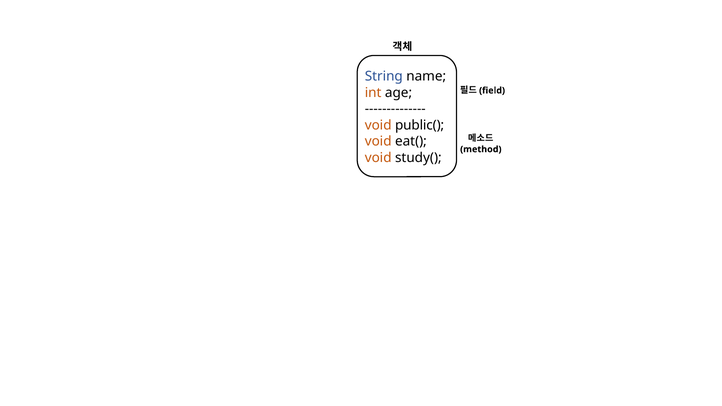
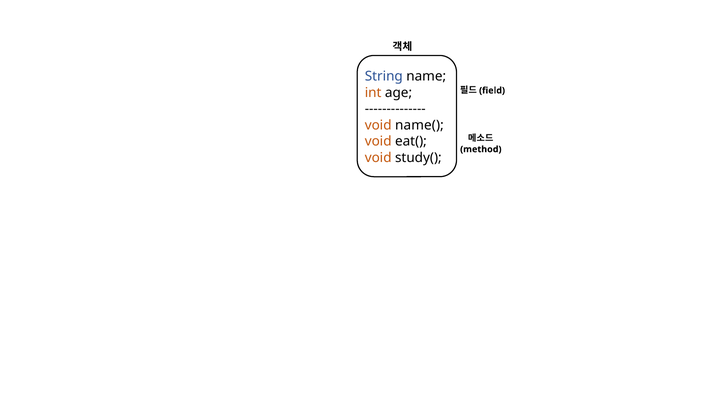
public(: public( -> name(
